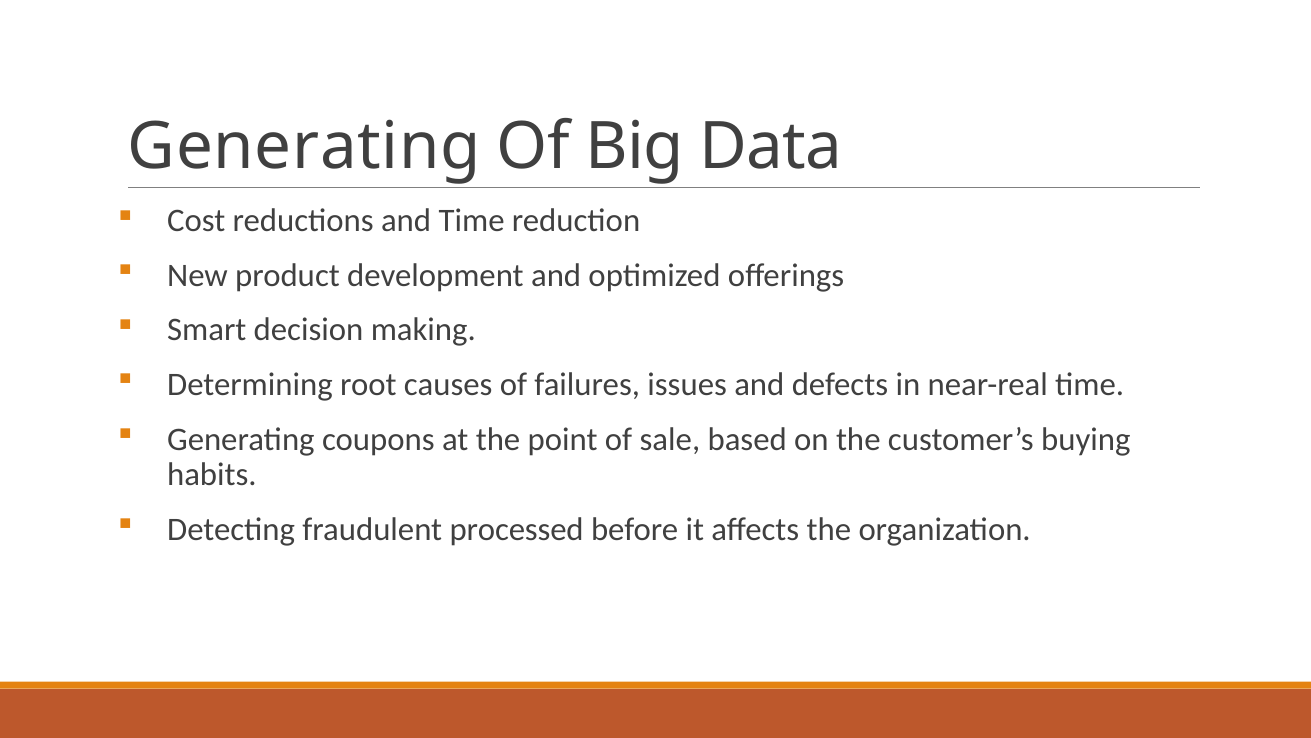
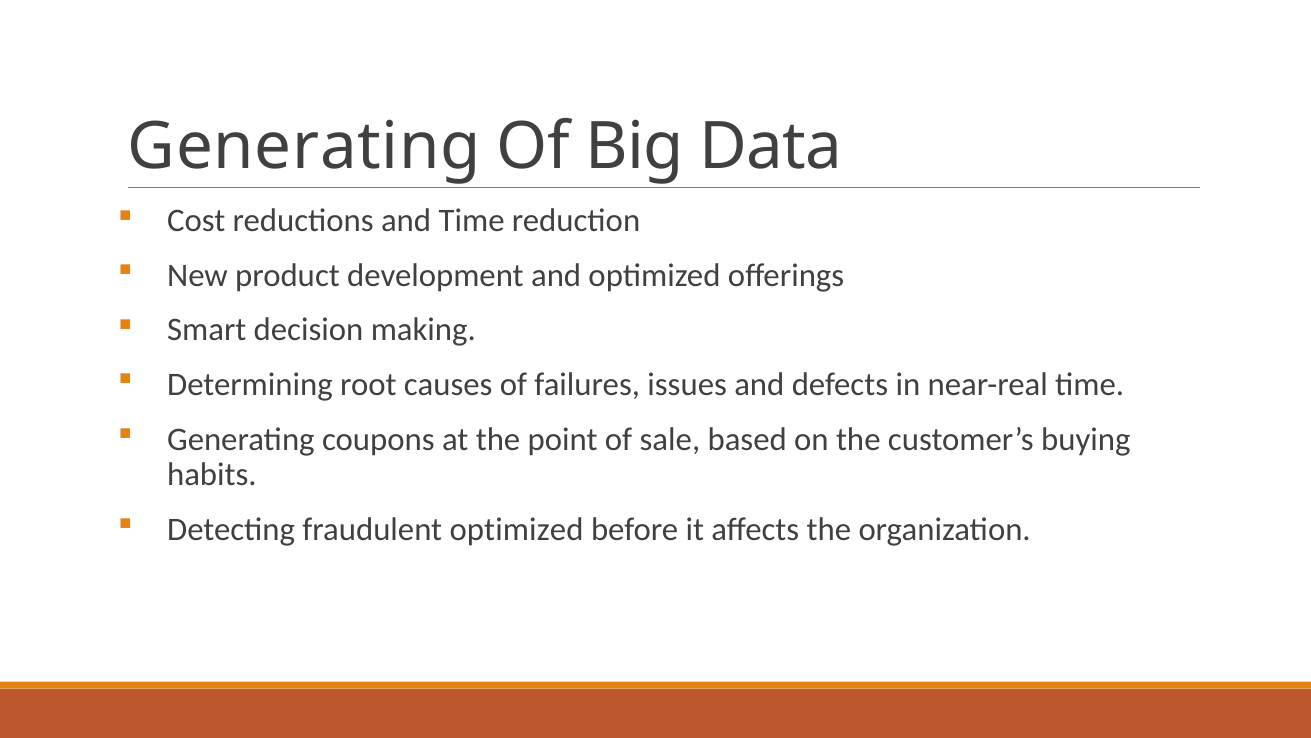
fraudulent processed: processed -> optimized
